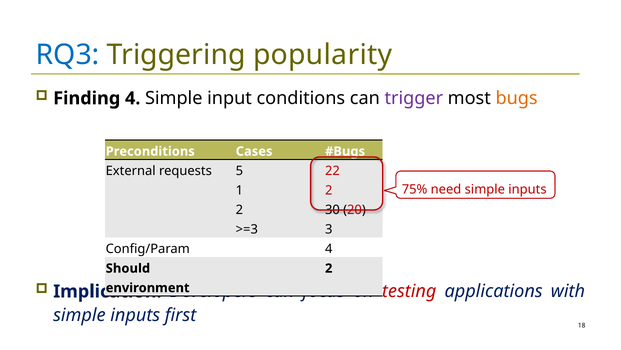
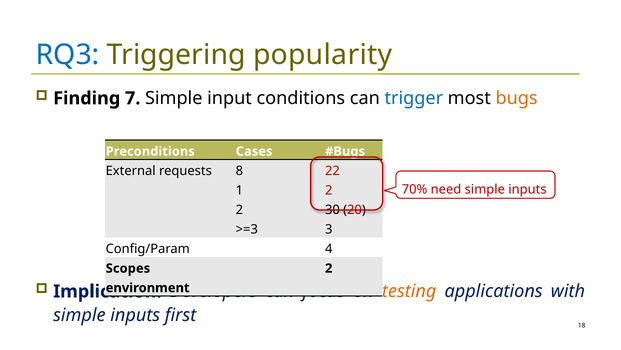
Finding 4: 4 -> 7
trigger colour: purple -> blue
5: 5 -> 8
75%: 75% -> 70%
Should: Should -> Scopes
testing colour: red -> orange
